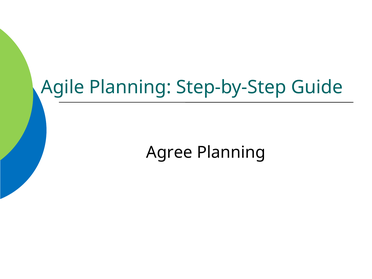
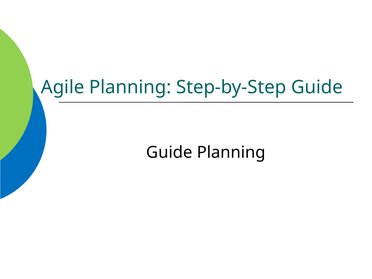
Agree at (169, 152): Agree -> Guide
